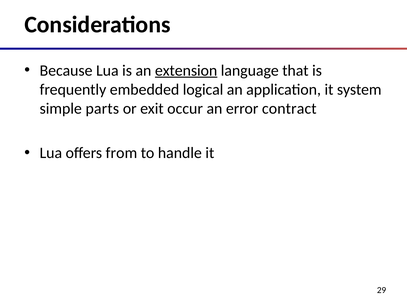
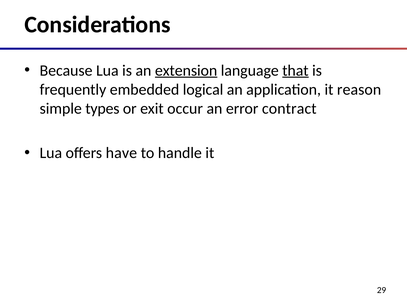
that underline: none -> present
system: system -> reason
parts: parts -> types
from: from -> have
